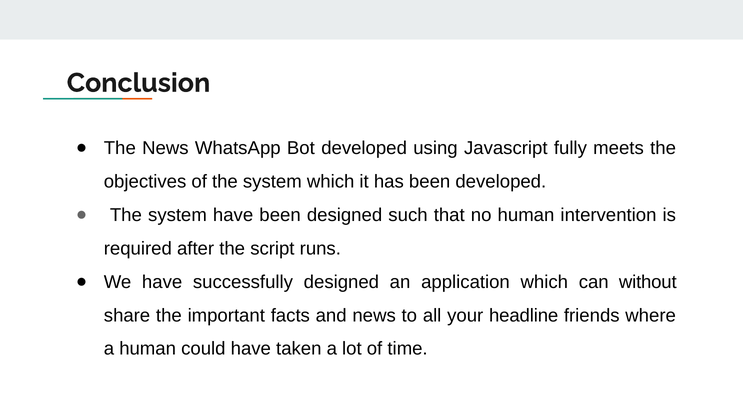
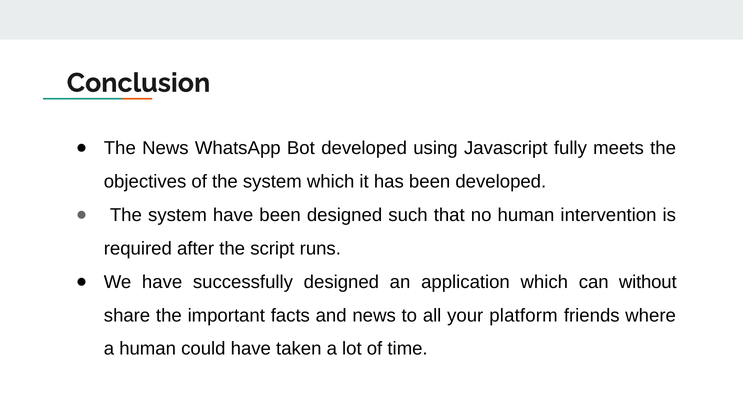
headline: headline -> platform
